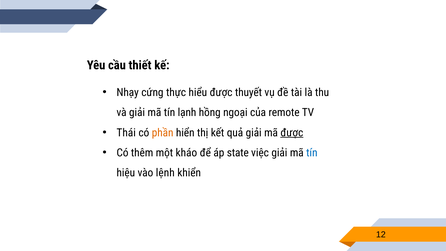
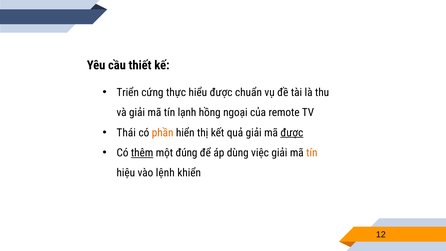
Nhạy: Nhạy -> Triển
thuyết: thuyết -> chuẩn
thêm underline: none -> present
kháo: kháo -> đúng
state: state -> dùng
tín at (312, 153) colour: blue -> orange
